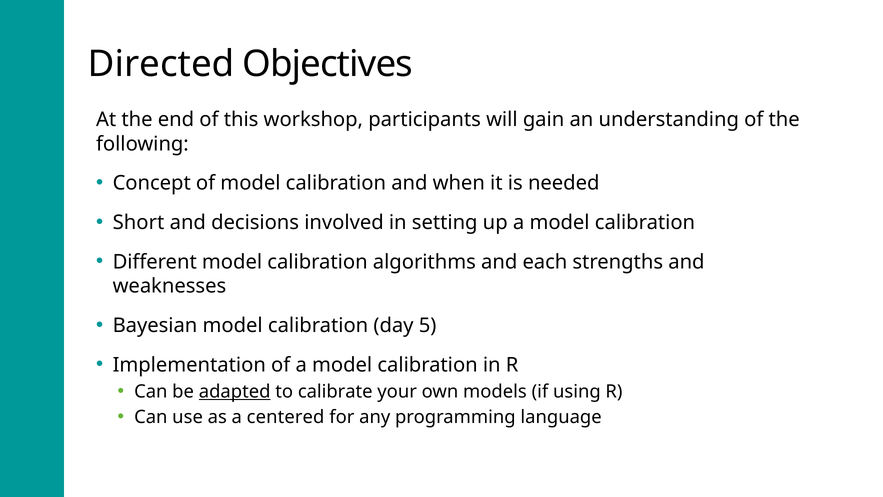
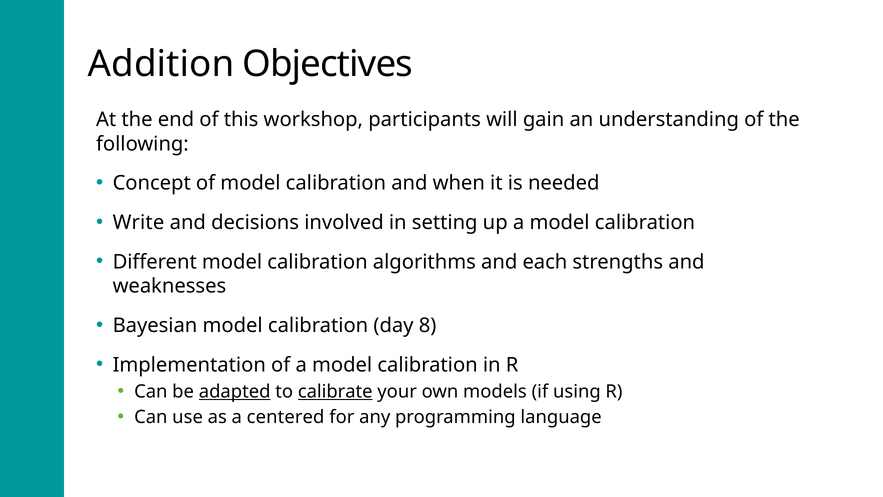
Directed: Directed -> Addition
Short: Short -> Write
5: 5 -> 8
calibrate underline: none -> present
